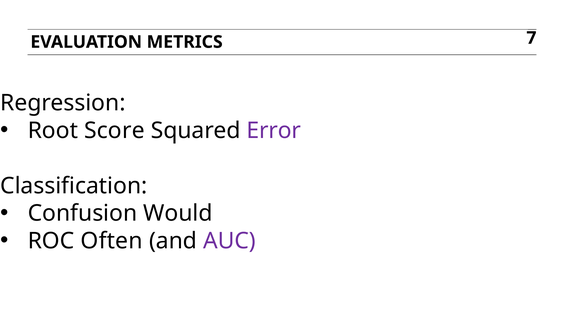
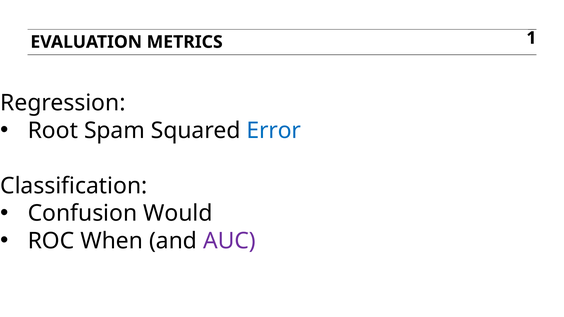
7: 7 -> 1
Score: Score -> Spam
Error colour: purple -> blue
Often: Often -> When
